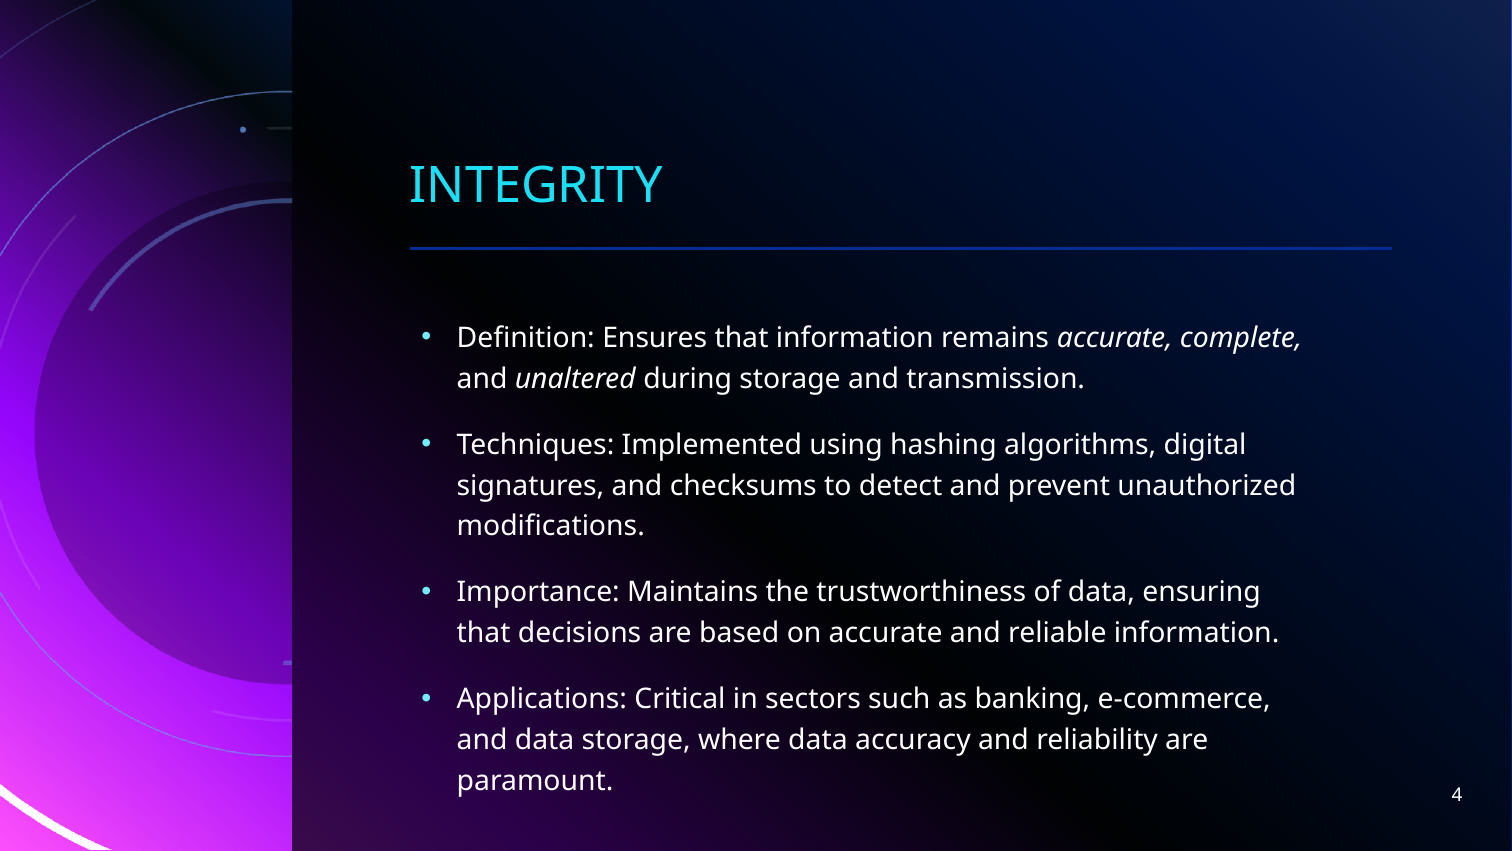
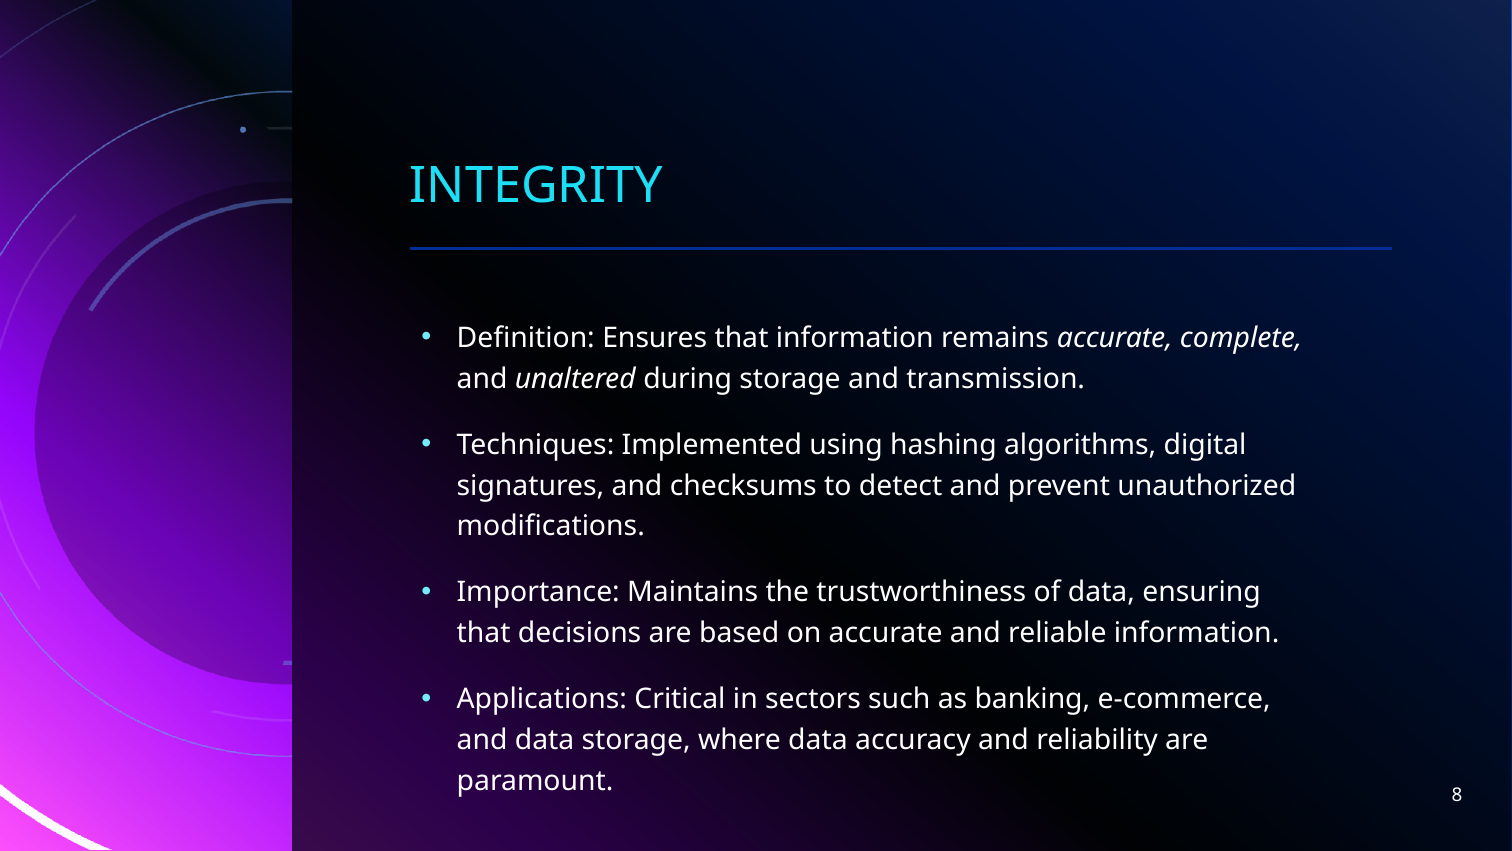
4: 4 -> 8
